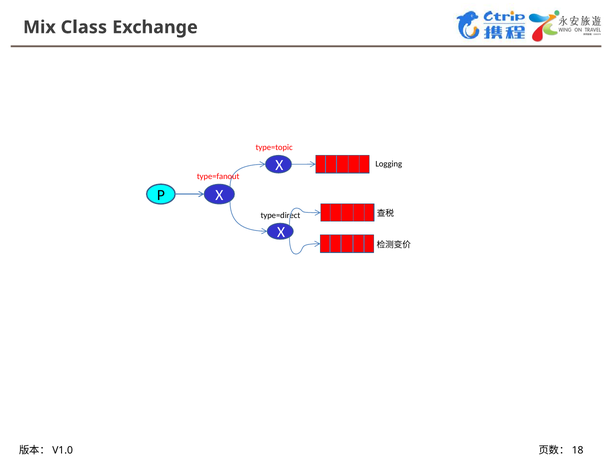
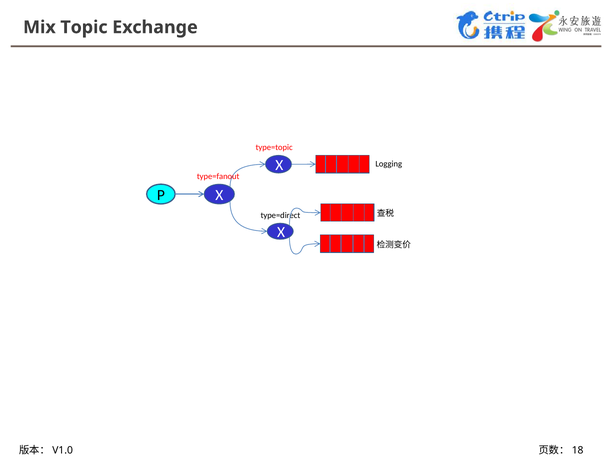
Class: Class -> Topic
